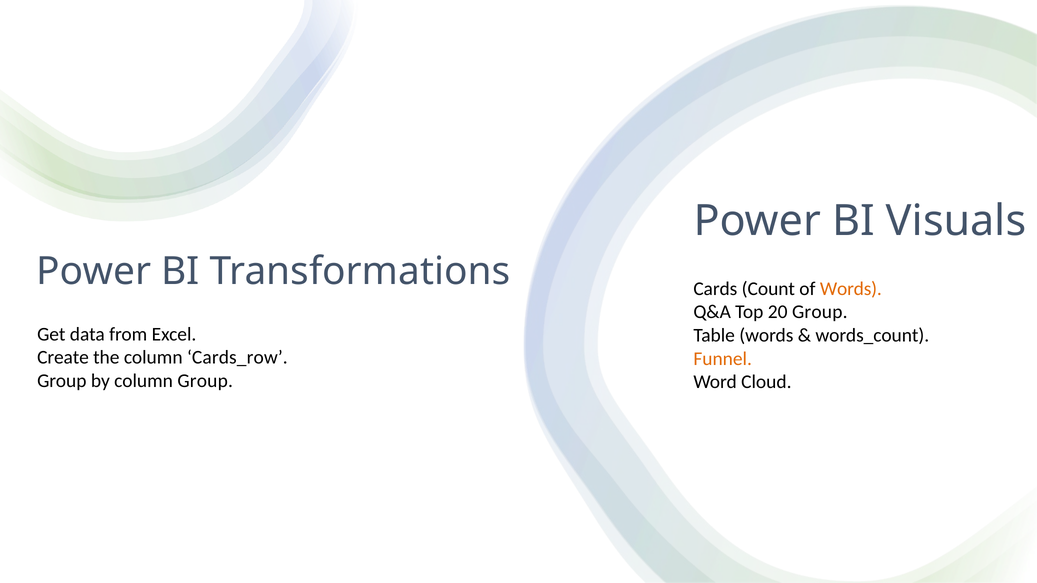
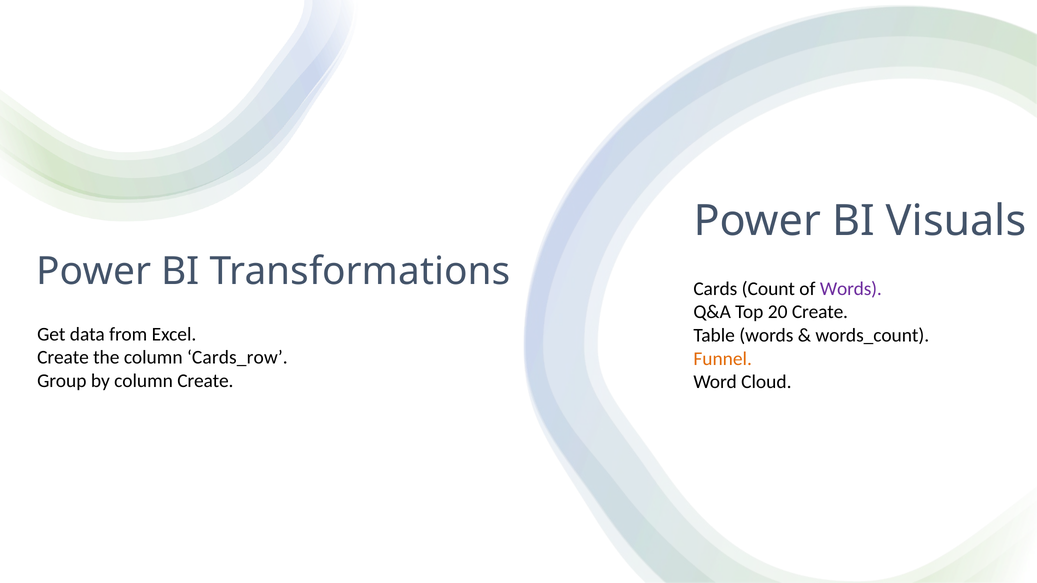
Words at (851, 289) colour: orange -> purple
20 Group: Group -> Create
column Group: Group -> Create
